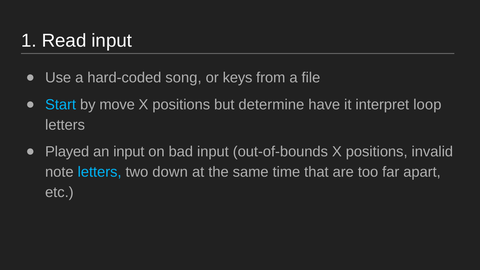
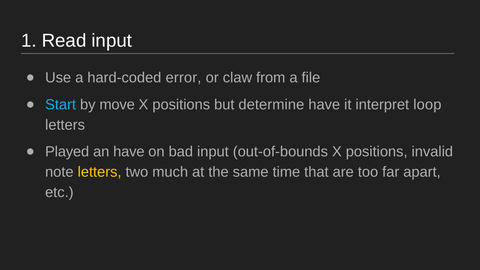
song: song -> error
keys: keys -> claw
an input: input -> have
letters at (100, 172) colour: light blue -> yellow
down: down -> much
